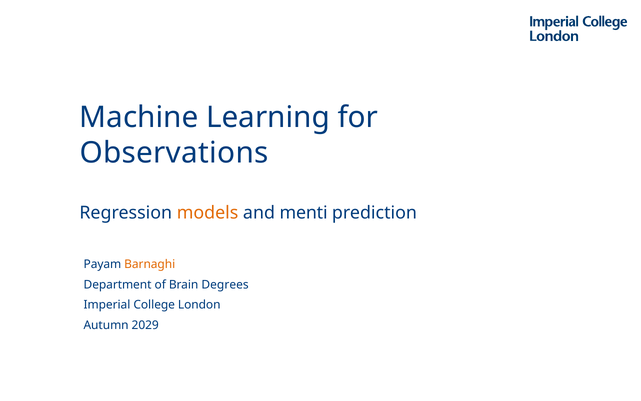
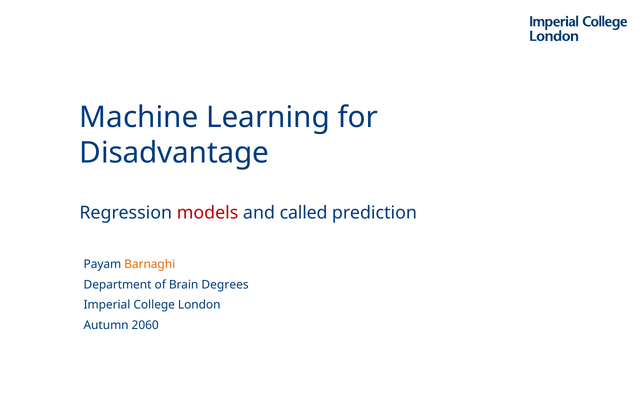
Observations: Observations -> Disadvantage
models colour: orange -> red
menti: menti -> called
2029: 2029 -> 2060
